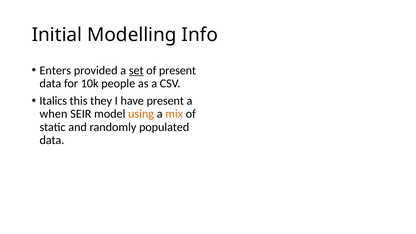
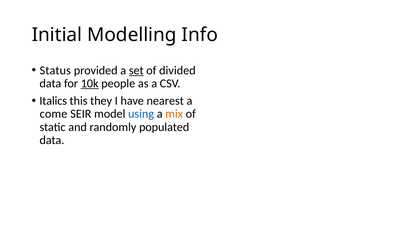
Enters: Enters -> Status
of present: present -> divided
10k underline: none -> present
have present: present -> nearest
when: when -> come
using colour: orange -> blue
